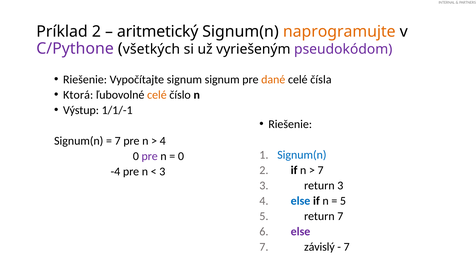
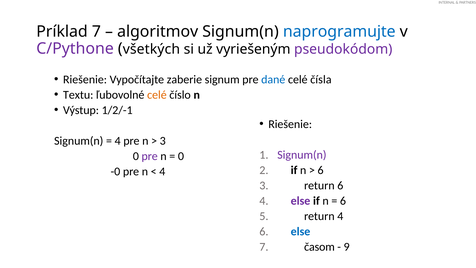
Príklad 2: 2 -> 7
aritmetický: aritmetický -> algoritmov
naprogramujte colour: orange -> blue
Vypočítajte signum: signum -> zaberie
dané colour: orange -> blue
Ktorá: Ktorá -> Textu
1/1/-1: 1/1/-1 -> 1/2/-1
7 at (118, 141): 7 -> 4
4 at (163, 141): 4 -> 3
Signum(n at (302, 155) colour: blue -> purple
7 at (321, 170): 7 -> 6
-4: -4 -> -0
3 at (162, 171): 3 -> 4
return 3: 3 -> 6
else at (301, 201) colour: blue -> purple
5 at (343, 201): 5 -> 6
return 7: 7 -> 4
else at (301, 231) colour: purple -> blue
závislý: závislý -> časom
7 at (347, 247): 7 -> 9
